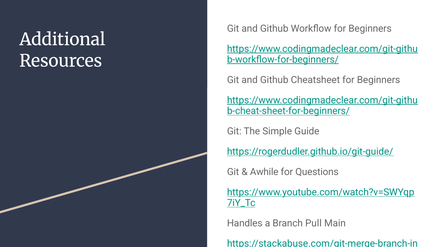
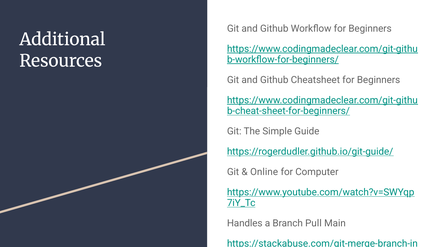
Awhile: Awhile -> Online
Questions: Questions -> Computer
